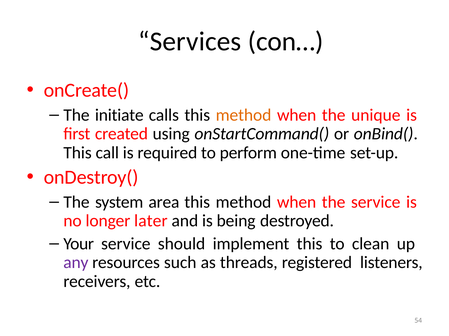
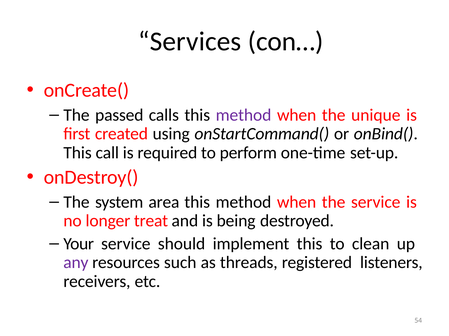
initiate: initiate -> passed
method at (244, 115) colour: orange -> purple
later: later -> treat
